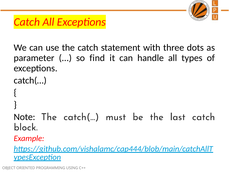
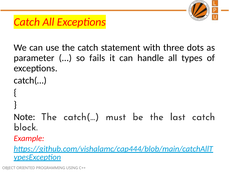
find: find -> fails
